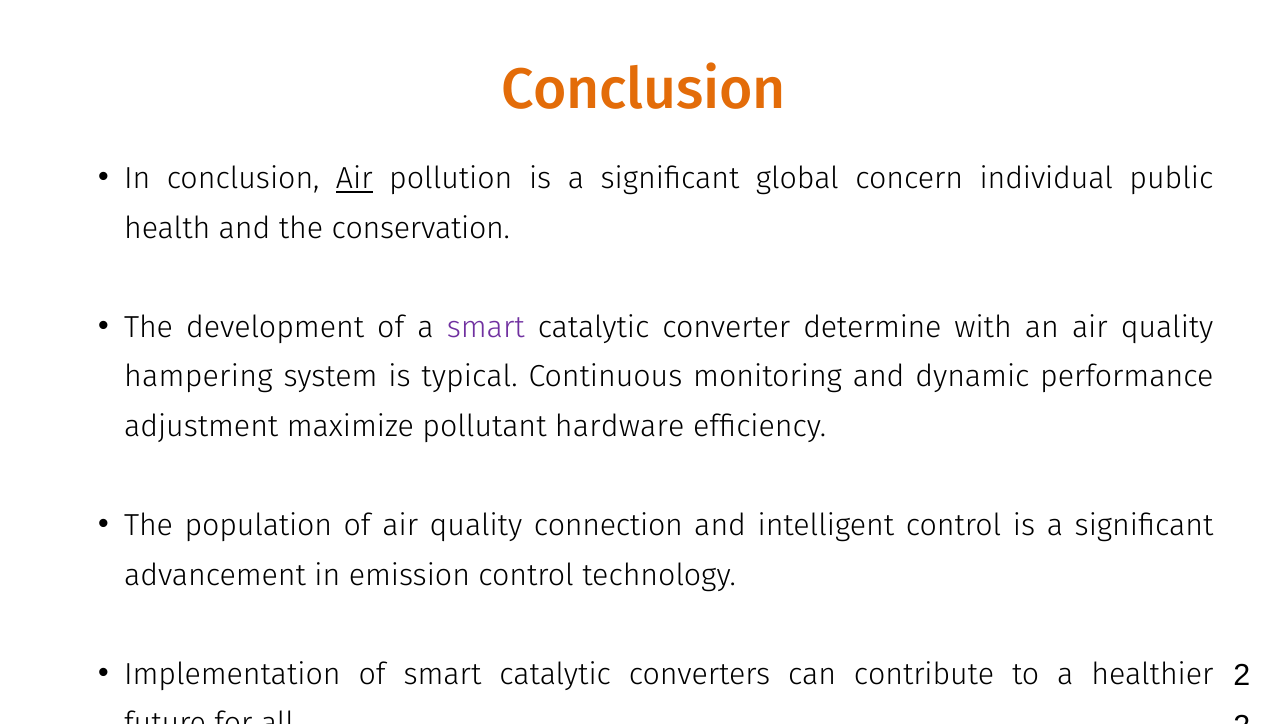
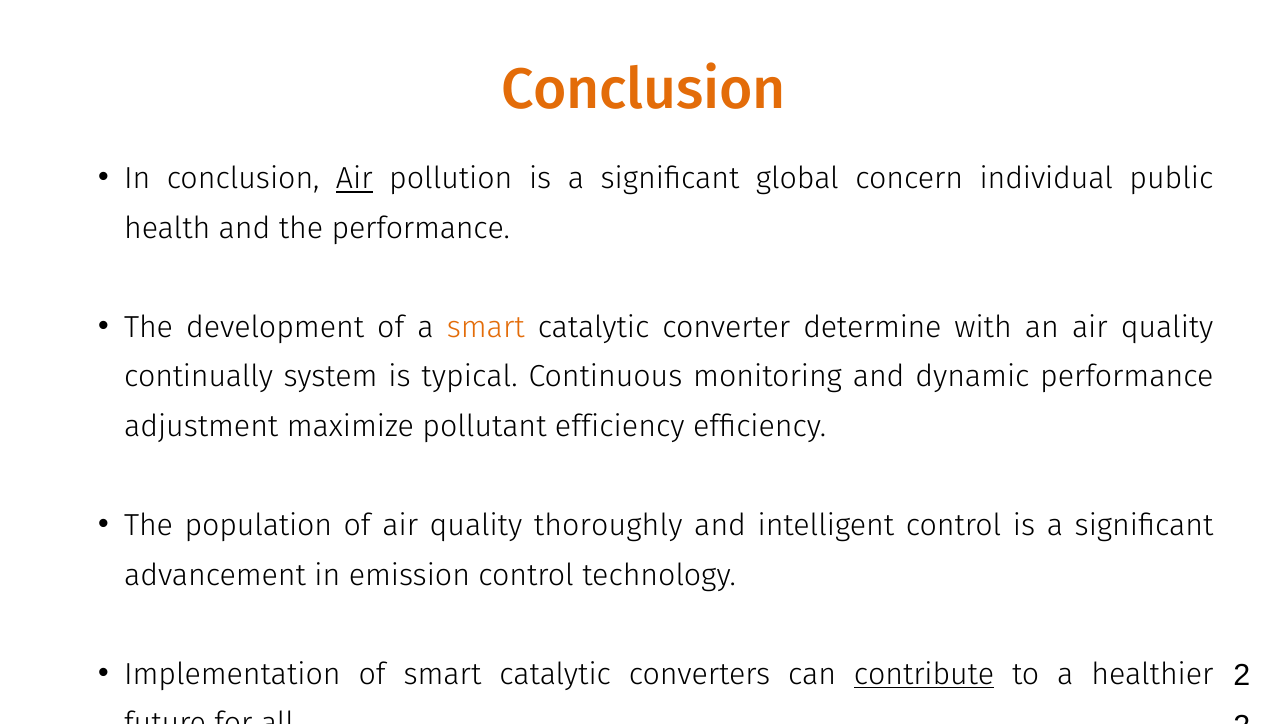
the conservation: conservation -> performance
smart at (486, 327) colour: purple -> orange
hampering: hampering -> continually
pollutant hardware: hardware -> efficiency
connection: connection -> thoroughly
contribute underline: none -> present
